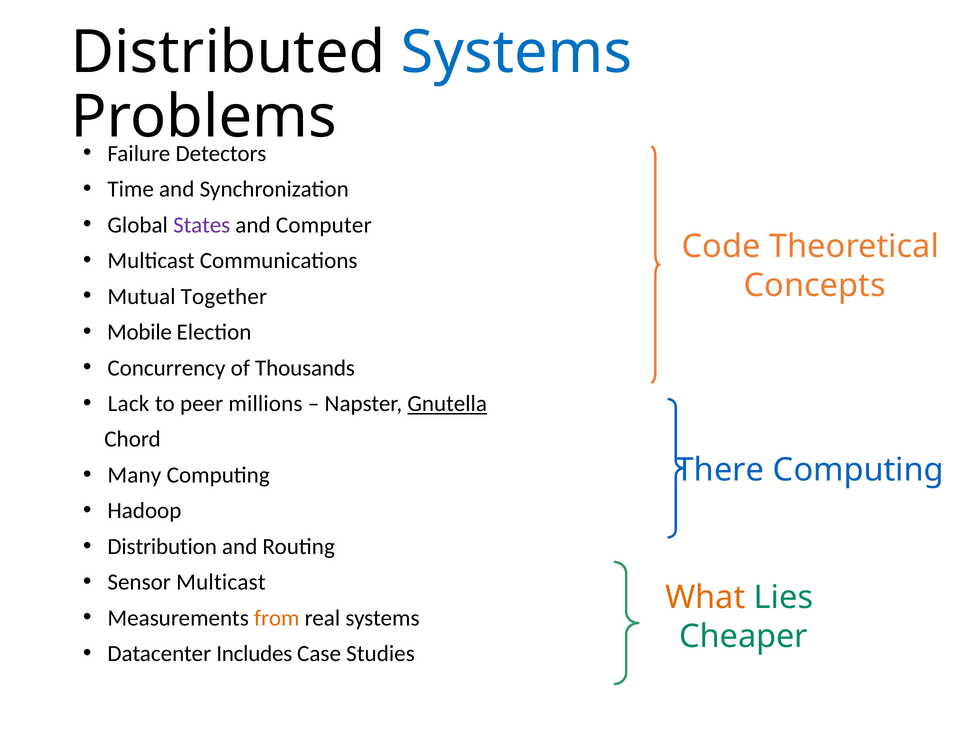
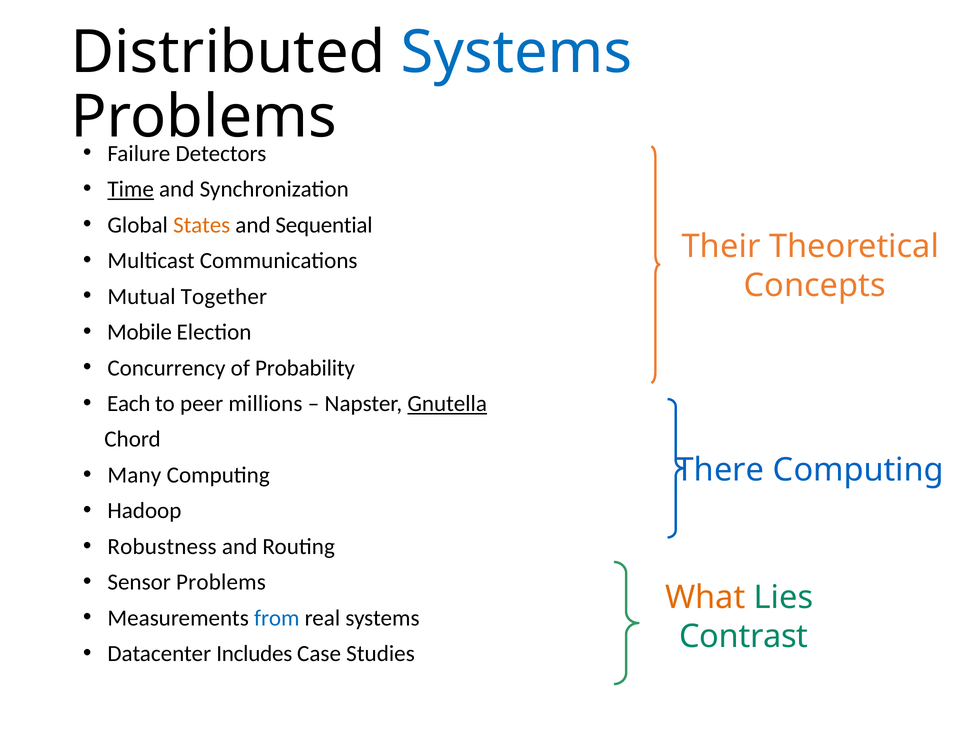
Time underline: none -> present
States colour: purple -> orange
Computer: Computer -> Sequential
Code: Code -> Their
Thousands: Thousands -> Probability
Lack: Lack -> Each
Distribution: Distribution -> Robustness
Sensor Multicast: Multicast -> Problems
from colour: orange -> blue
Cheaper: Cheaper -> Contrast
